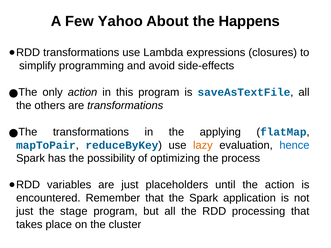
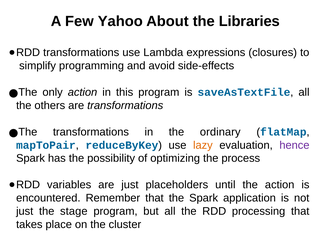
Happens: Happens -> Libraries
applying: applying -> ordinary
hence colour: blue -> purple
